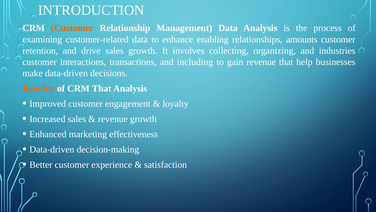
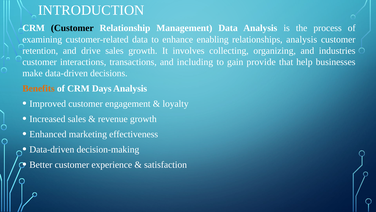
Customer at (72, 28) colour: orange -> black
relationships amounts: amounts -> analysis
gain revenue: revenue -> provide
CRM That: That -> Days
